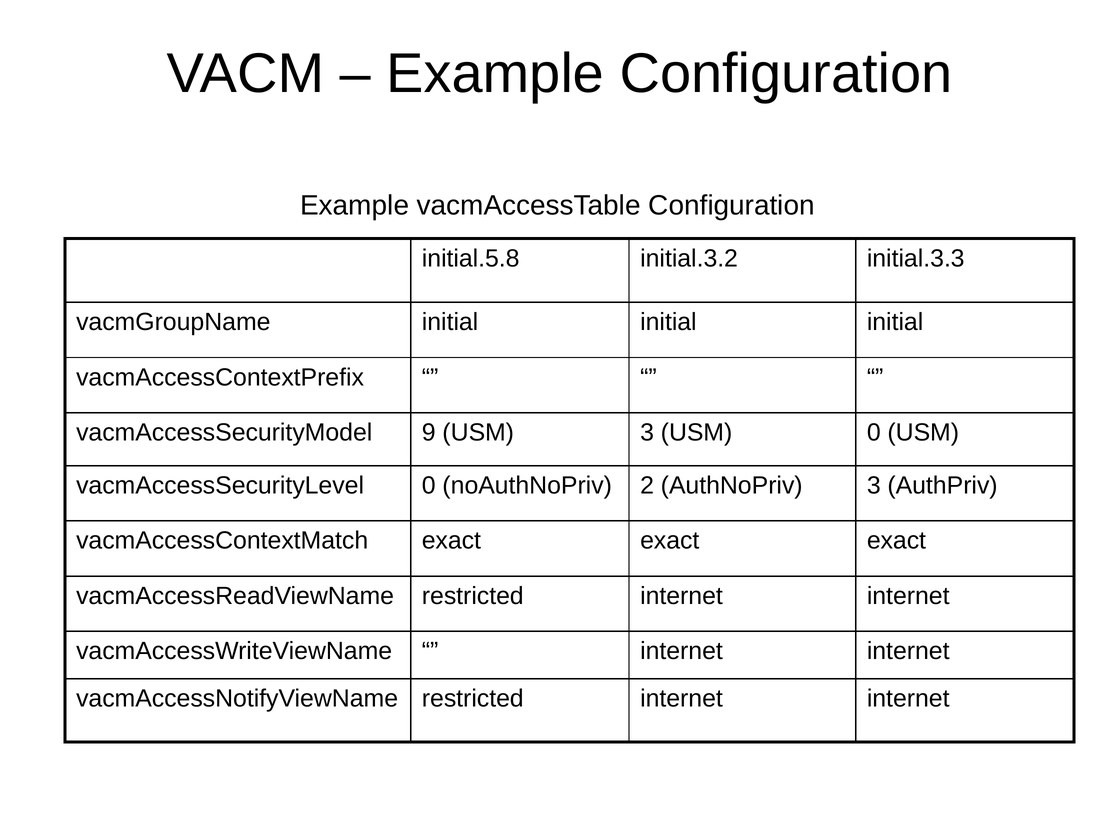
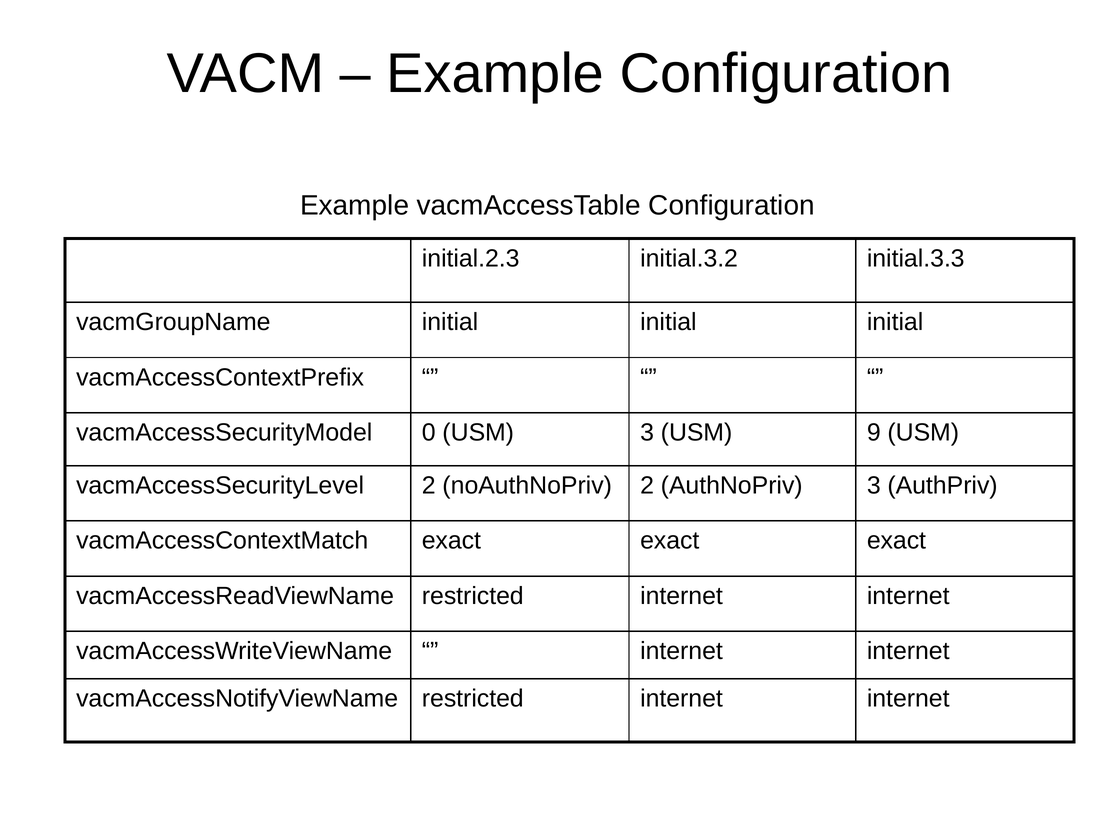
initial.5.8: initial.5.8 -> initial.2.3
9: 9 -> 0
USM 0: 0 -> 9
vacmAccessSecurityLevel 0: 0 -> 2
